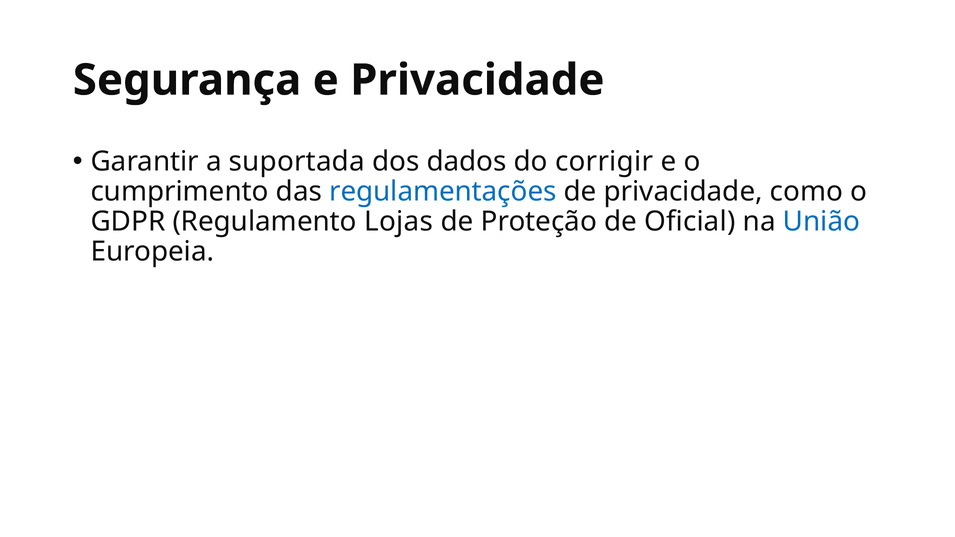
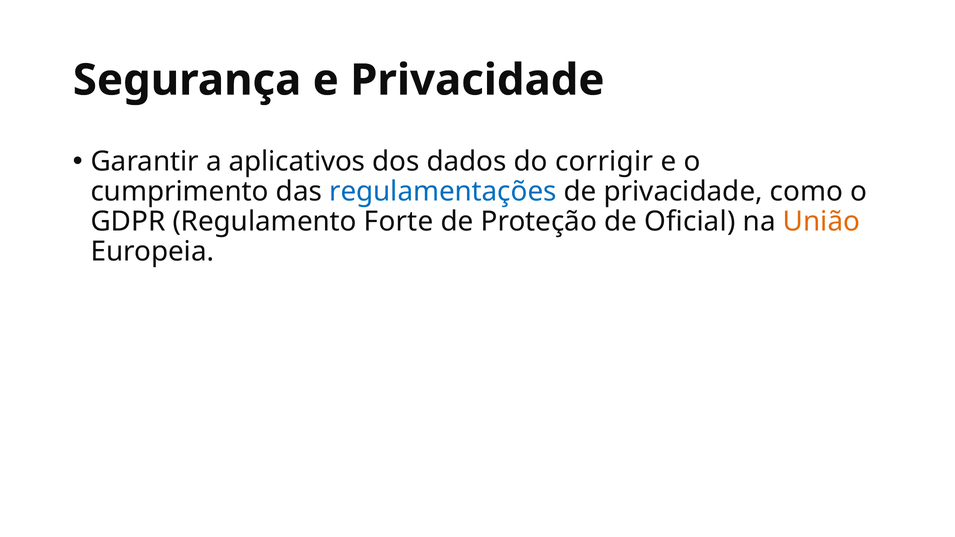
suportada: suportada -> aplicativos
Lojas: Lojas -> Forte
União colour: blue -> orange
